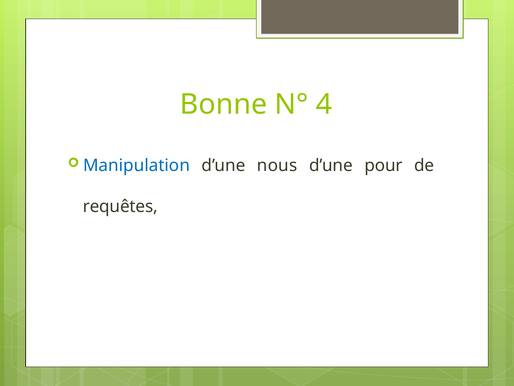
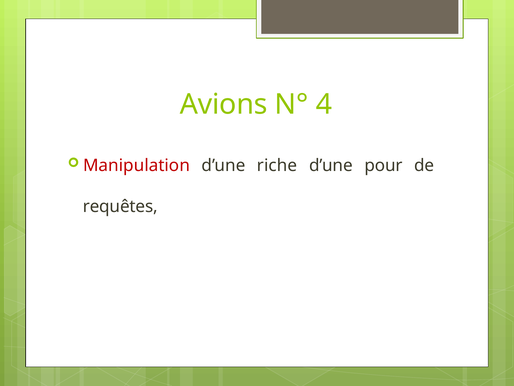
Bonne: Bonne -> Avions
Manipulation colour: blue -> red
nous: nous -> riche
